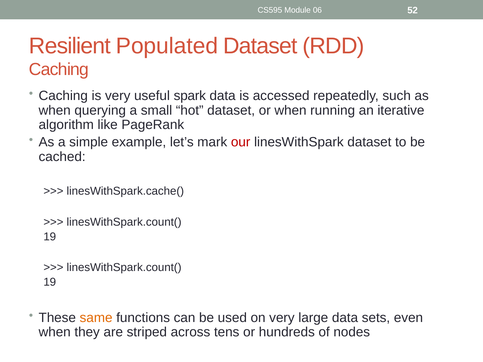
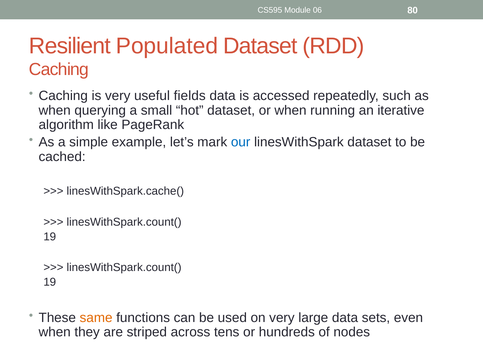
52: 52 -> 80
spark: spark -> fields
our colour: red -> blue
